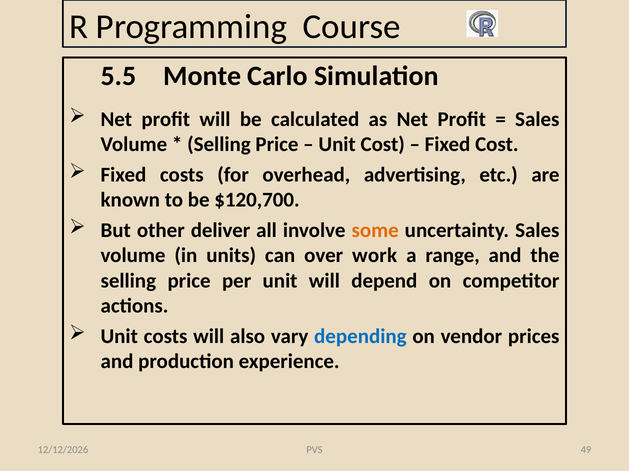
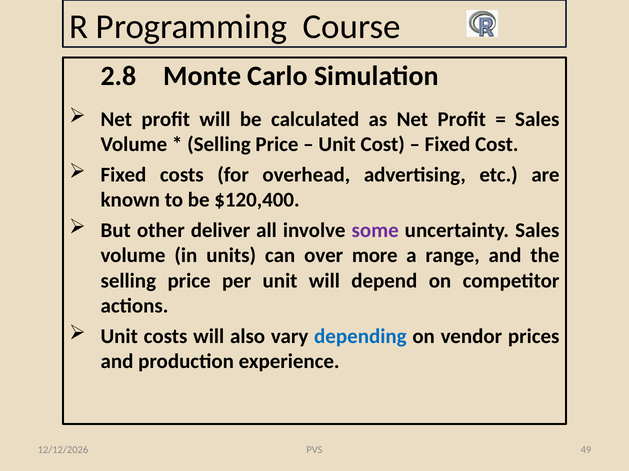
5.5: 5.5 -> 2.8
$120,700: $120,700 -> $120,400
some colour: orange -> purple
work: work -> more
